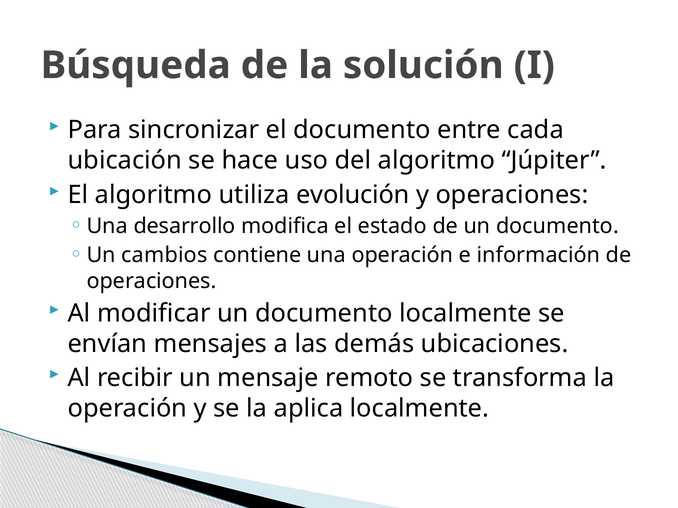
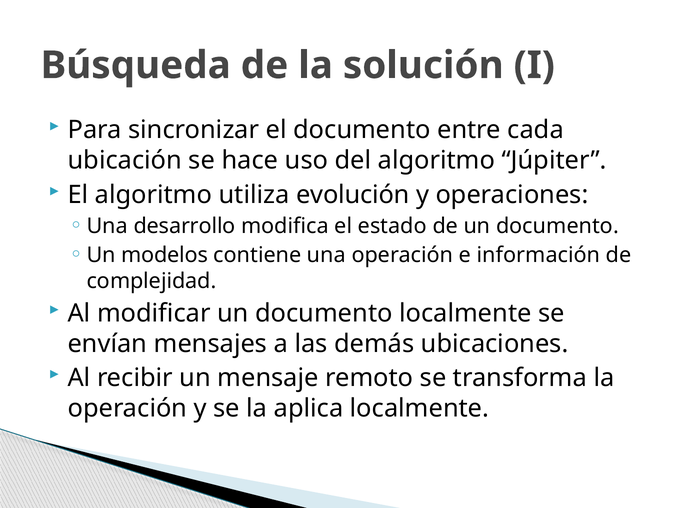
cambios: cambios -> modelos
operaciones at (152, 281): operaciones -> complejidad
